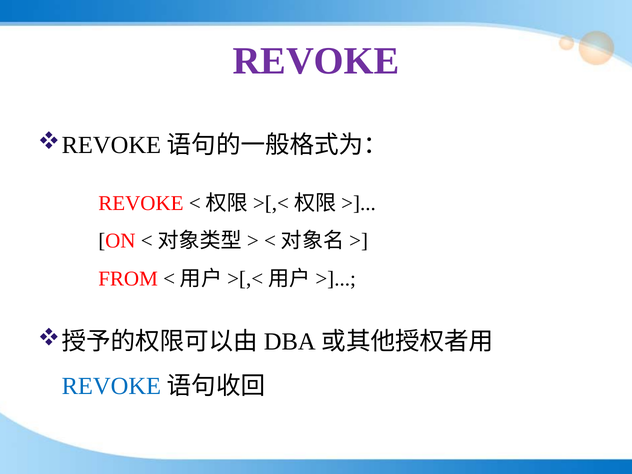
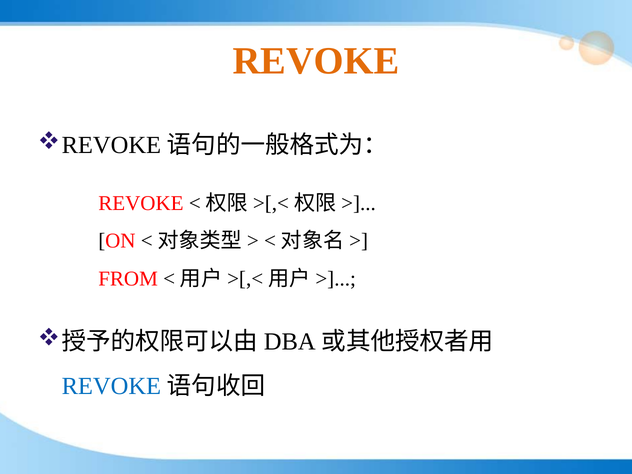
REVOKE at (316, 61) colour: purple -> orange
